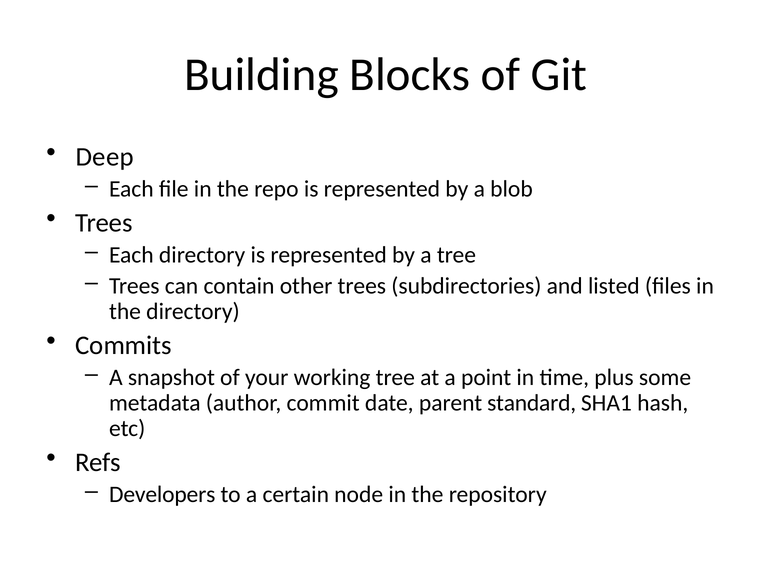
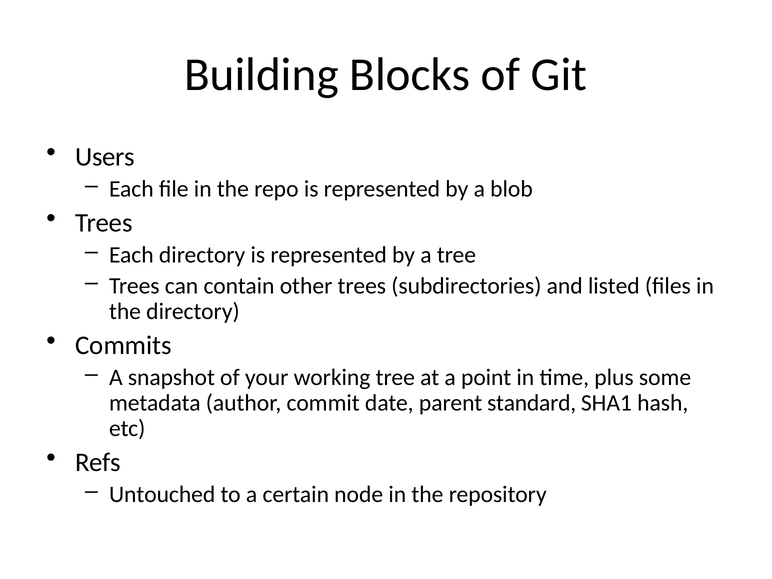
Deep: Deep -> Users
Developers: Developers -> Untouched
